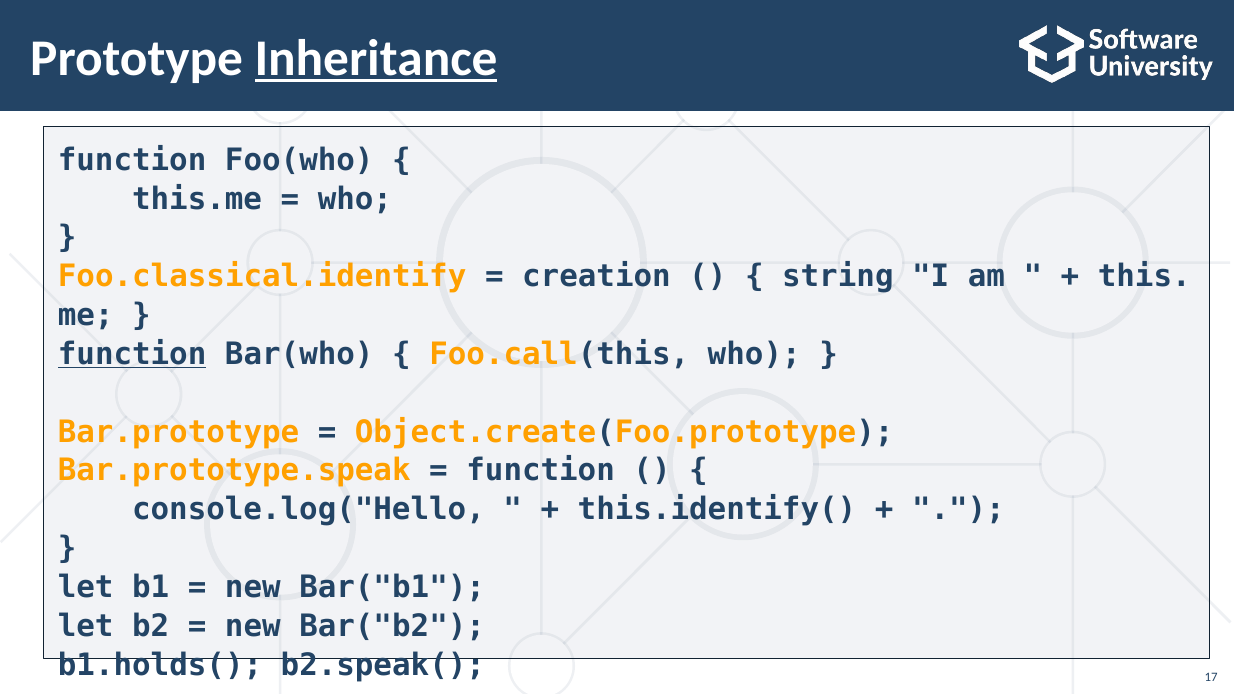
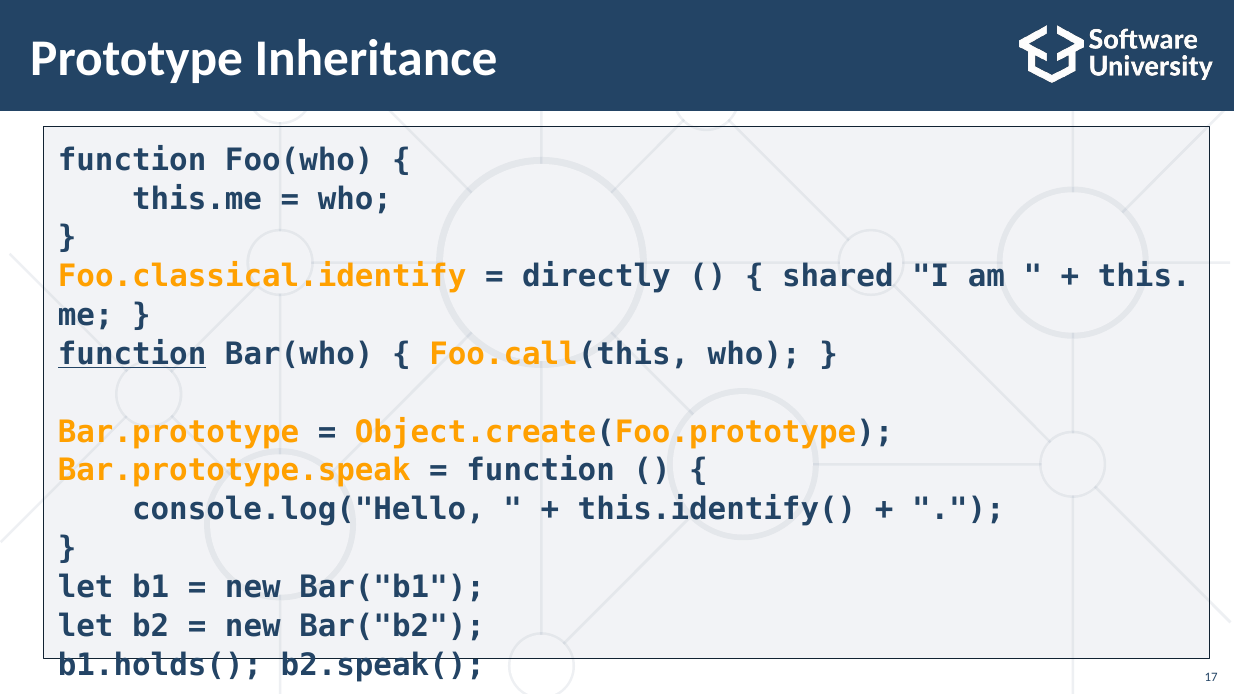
Inheritance underline: present -> none
creation: creation -> directly
string: string -> shared
